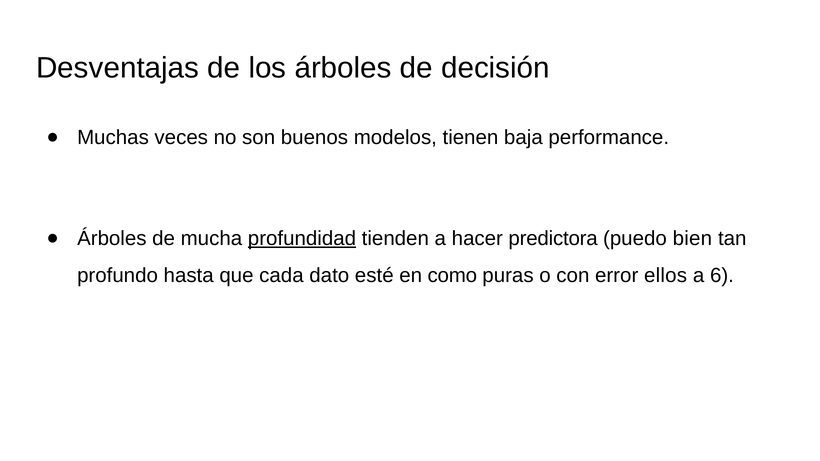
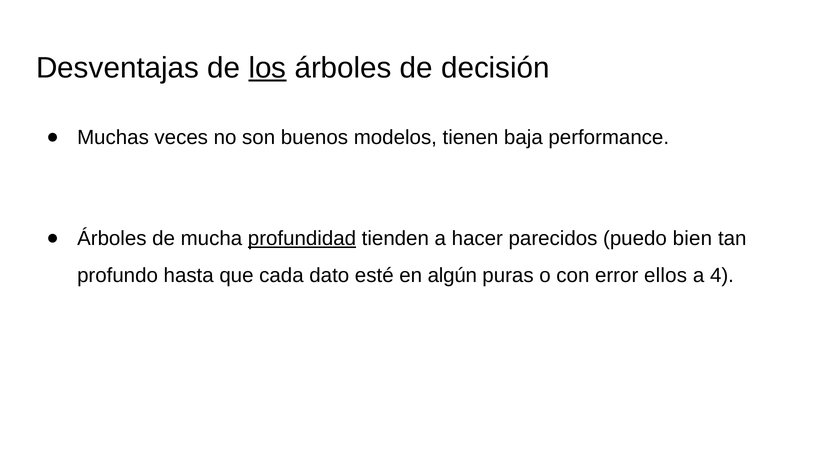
los underline: none -> present
predictora: predictora -> parecidos
como: como -> algún
6: 6 -> 4
